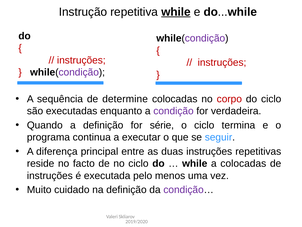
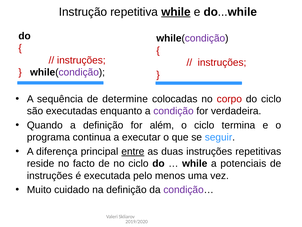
série: série -> além
entre underline: none -> present
a colocadas: colocadas -> potenciais
